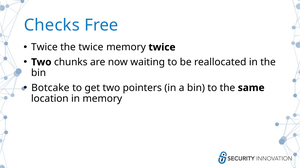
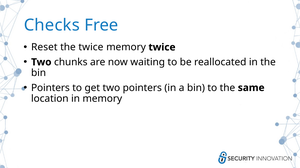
Twice at (44, 47): Twice -> Reset
Botcake at (50, 88): Botcake -> Pointers
